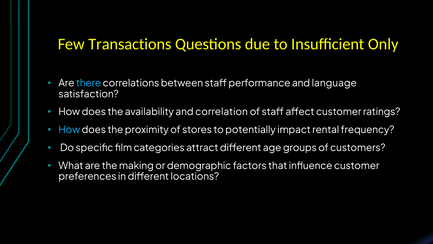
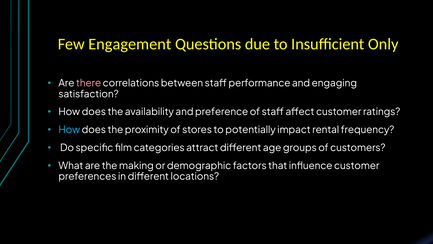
Transactions: Transactions -> Engagement
there colour: light blue -> pink
language: language -> engaging
correlation: correlation -> preference
